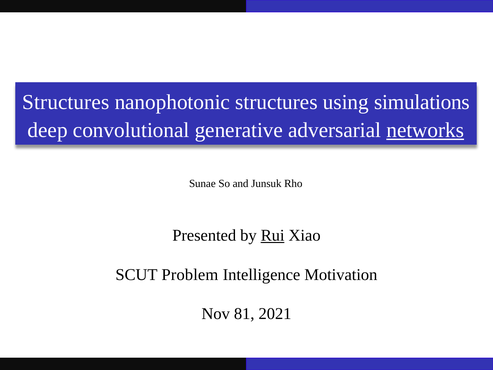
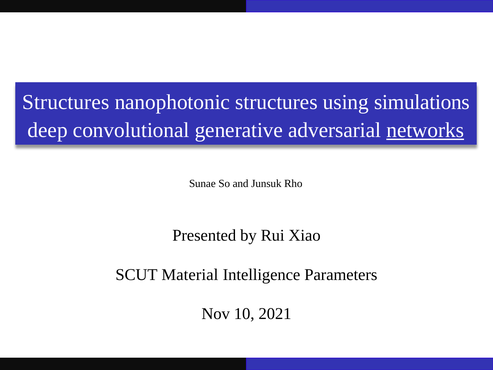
Rui underline: present -> none
Problem: Problem -> Material
Motivation: Motivation -> Parameters
81: 81 -> 10
